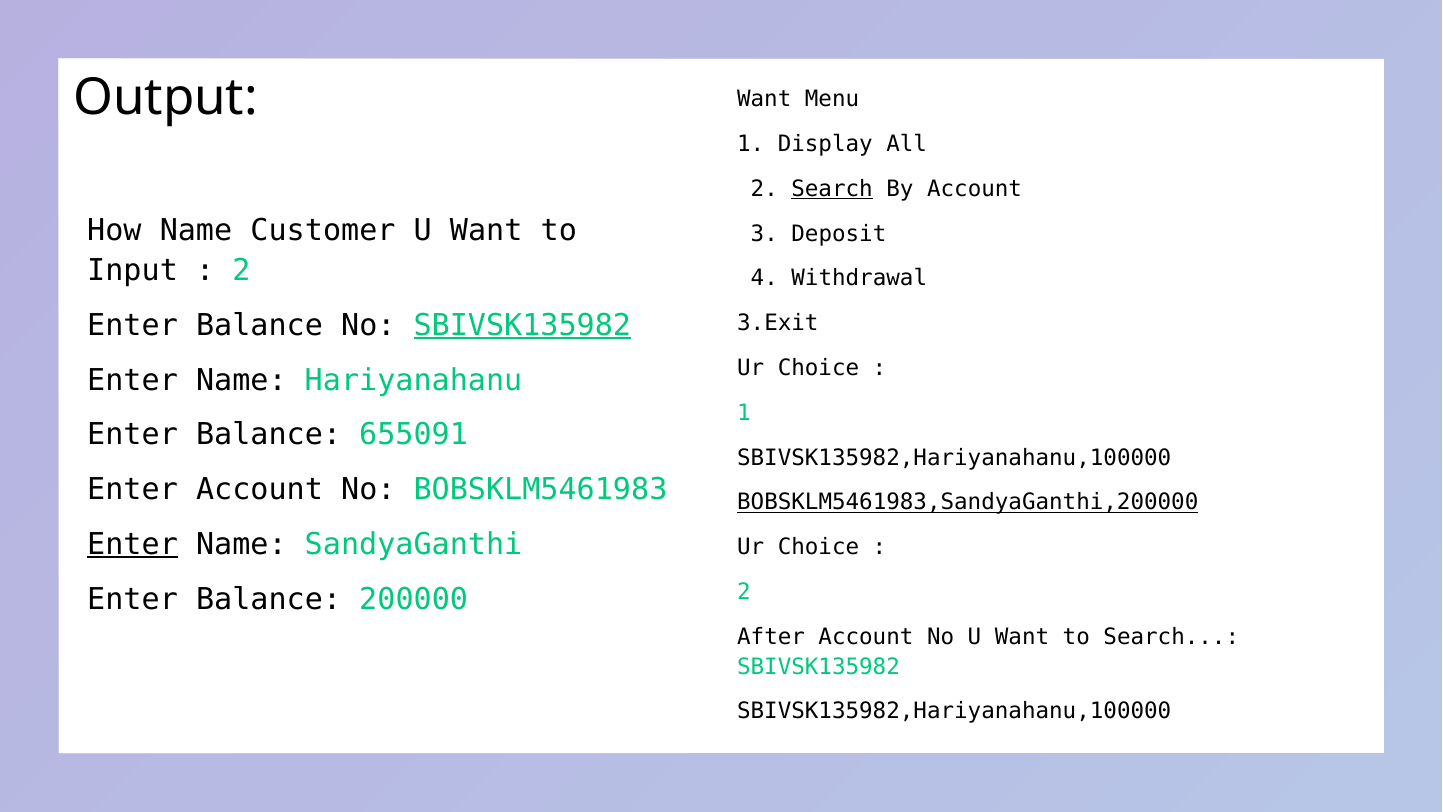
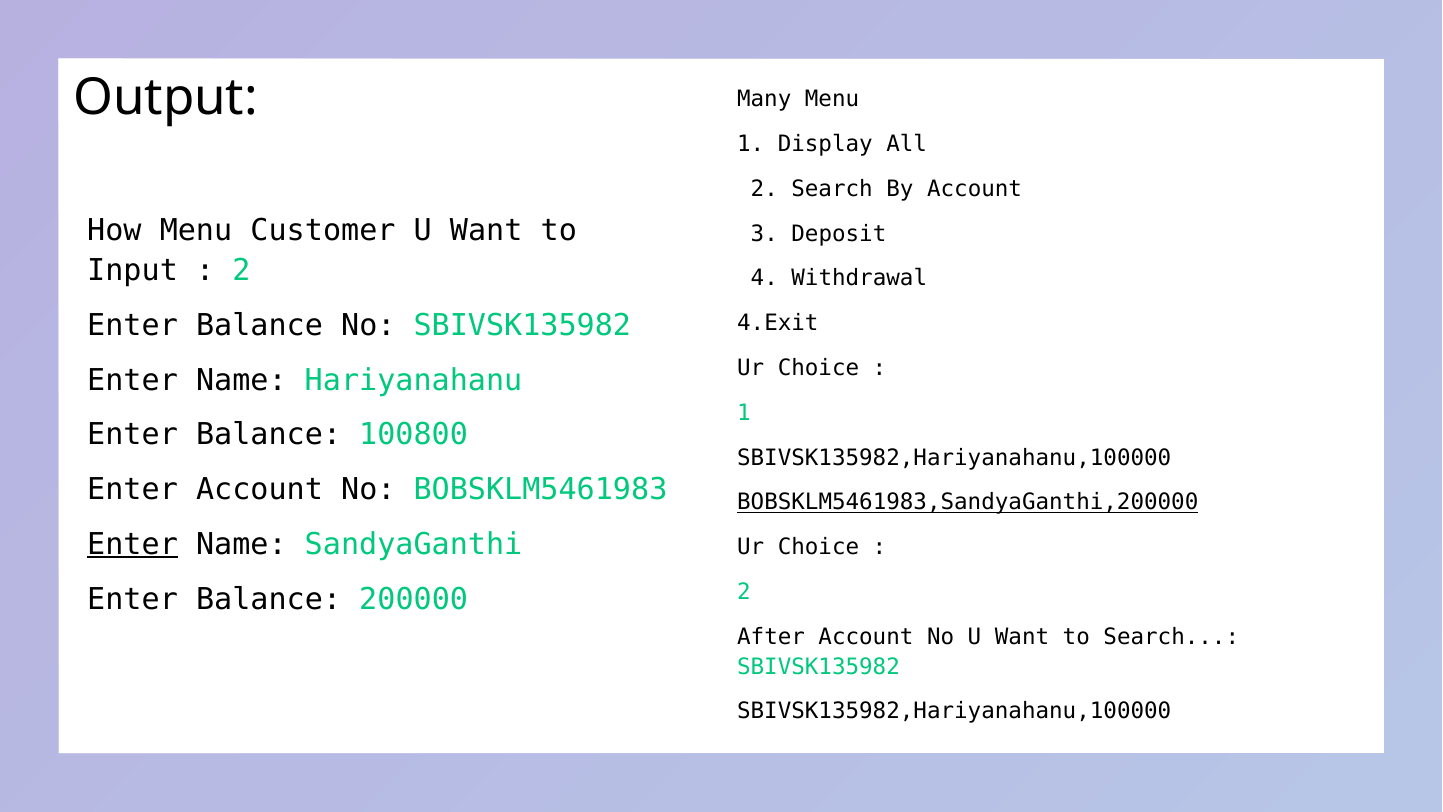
Want at (764, 99): Want -> Many
Search at (832, 189) underline: present -> none
How Name: Name -> Menu
SBIVSK135982 at (522, 325) underline: present -> none
3.Exit: 3.Exit -> 4.Exit
655091: 655091 -> 100800
